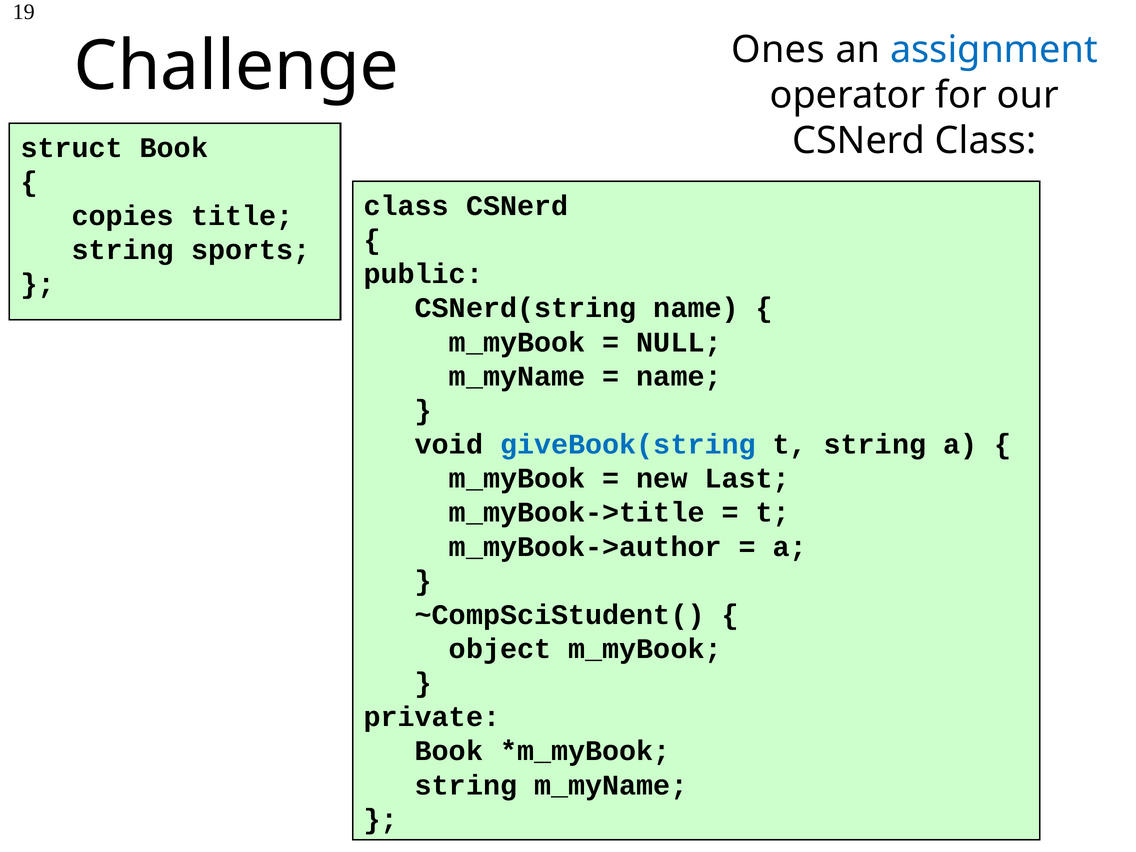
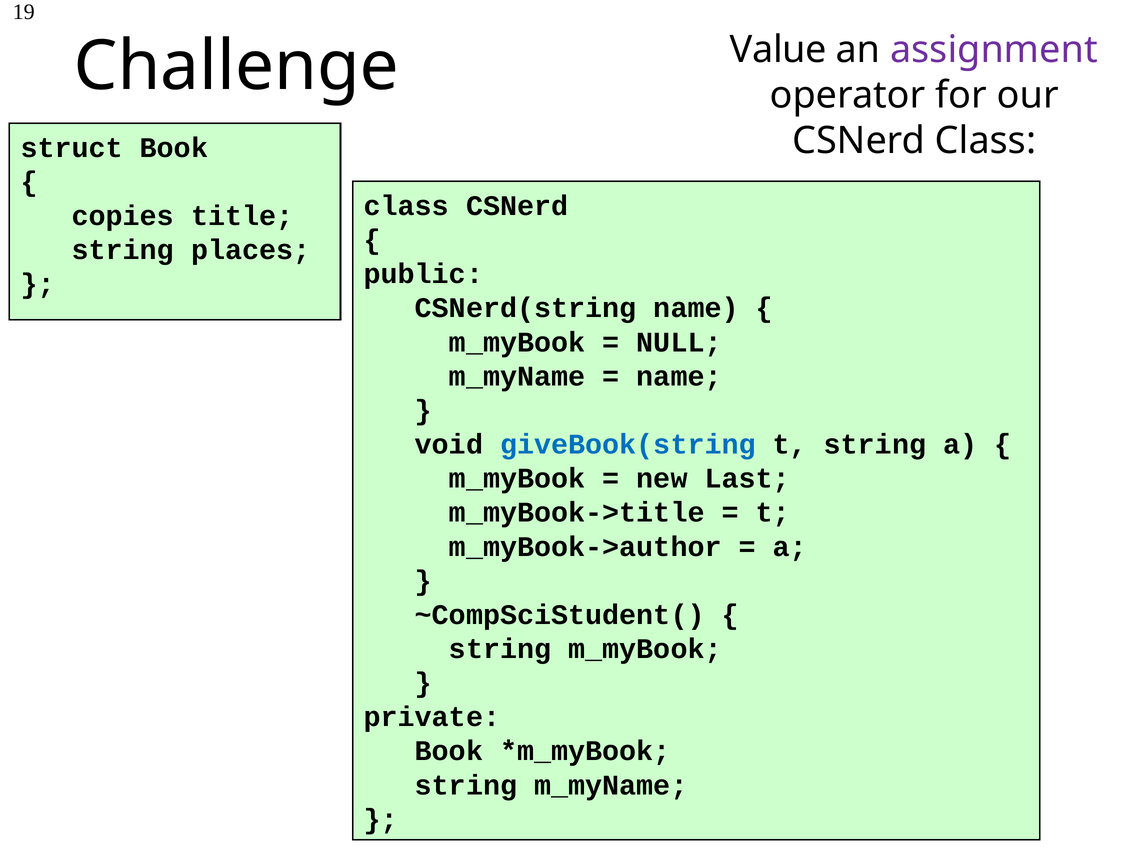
Ones: Ones -> Value
assignment colour: blue -> purple
sports: sports -> places
object at (500, 649): object -> string
